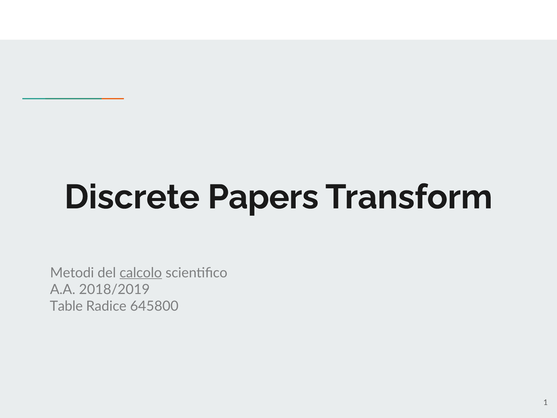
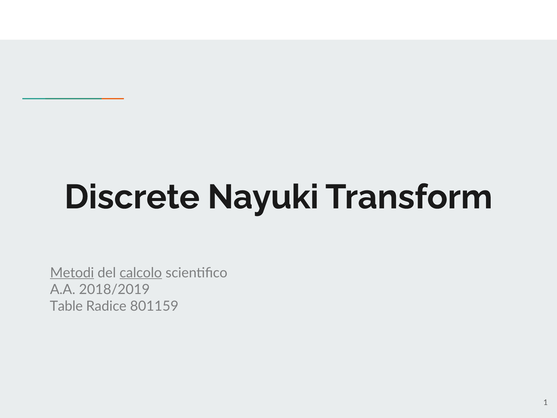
Papers: Papers -> Nayuki
Metodi underline: none -> present
645800: 645800 -> 801159
